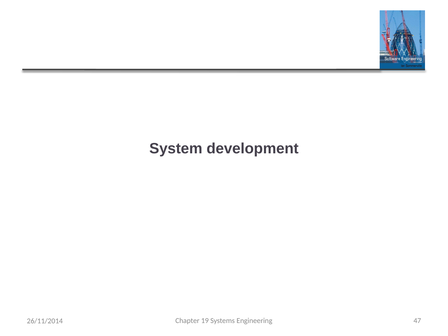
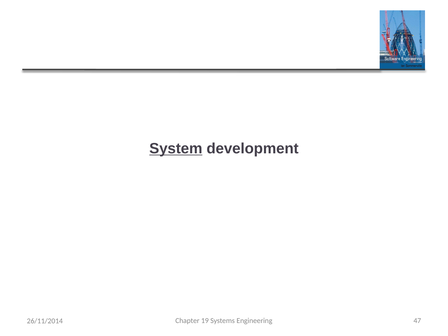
System underline: none -> present
